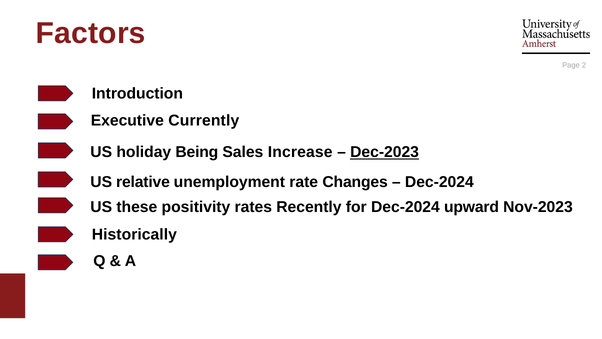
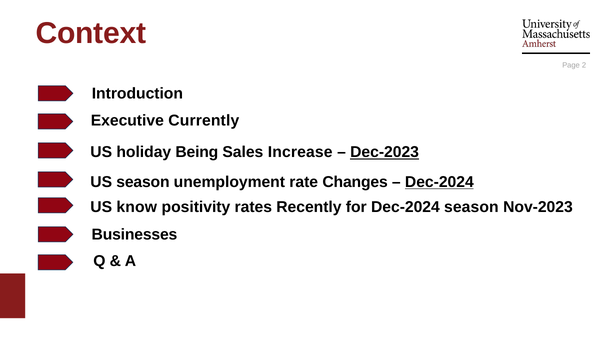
Factors: Factors -> Context
US relative: relative -> season
Dec-2024 at (439, 182) underline: none -> present
these: these -> know
Dec-2024 upward: upward -> season
Historically: Historically -> Businesses
